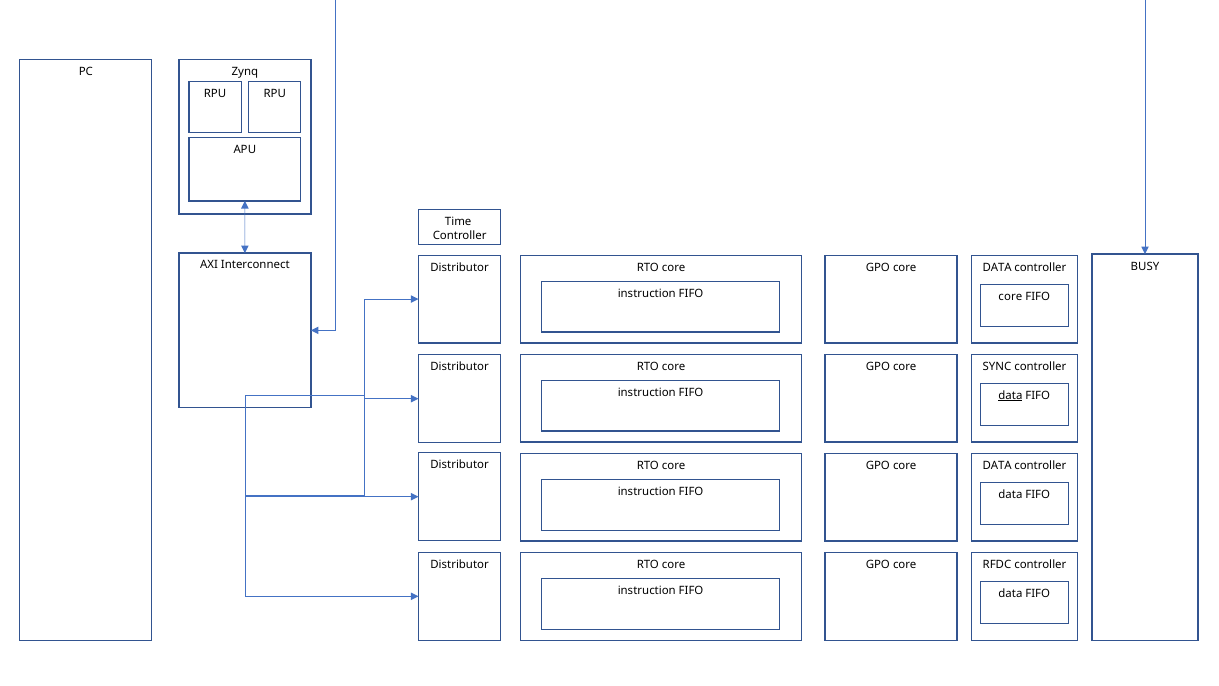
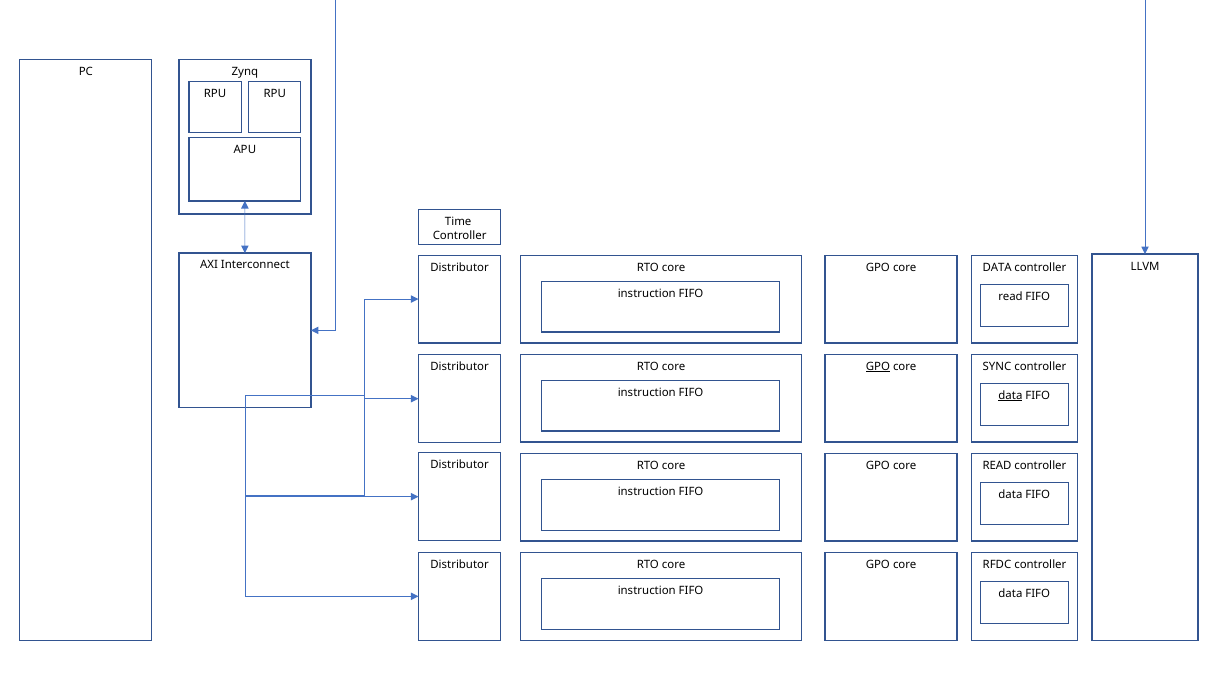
BUSY: BUSY -> LLVM
core at (1010, 296): core -> read
GPO at (878, 366) underline: none -> present
DATA at (997, 465): DATA -> READ
